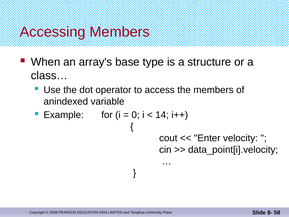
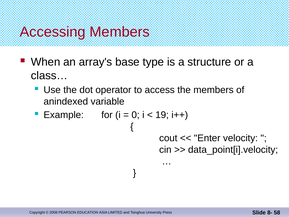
14: 14 -> 19
